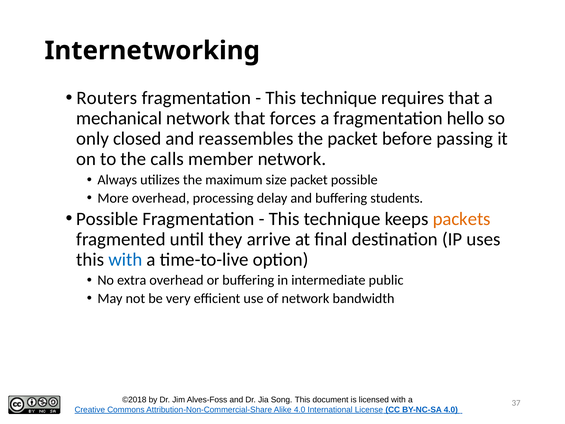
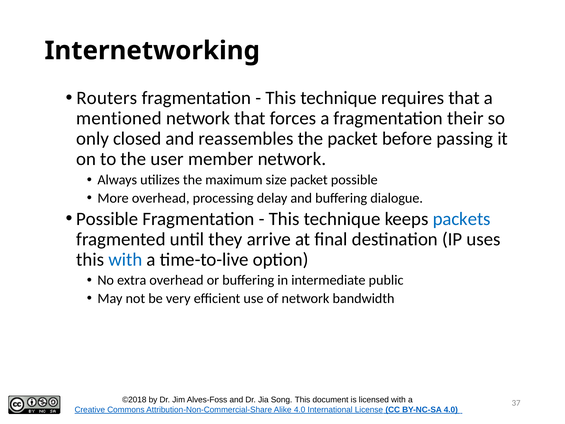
mechanical: mechanical -> mentioned
hello: hello -> their
calls: calls -> user
students: students -> dialogue
packets colour: orange -> blue
